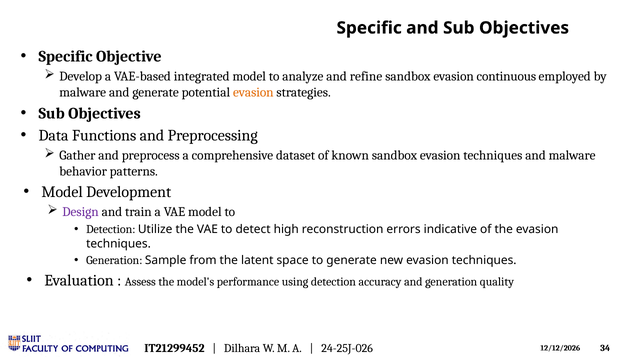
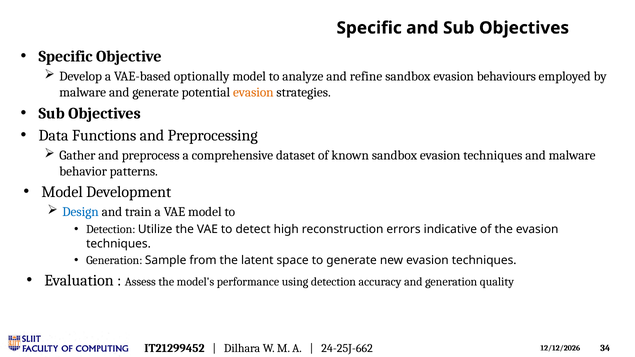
integrated: integrated -> optionally
continuous: continuous -> behaviours
Design colour: purple -> blue
24-25J-026: 24-25J-026 -> 24-25J-662
